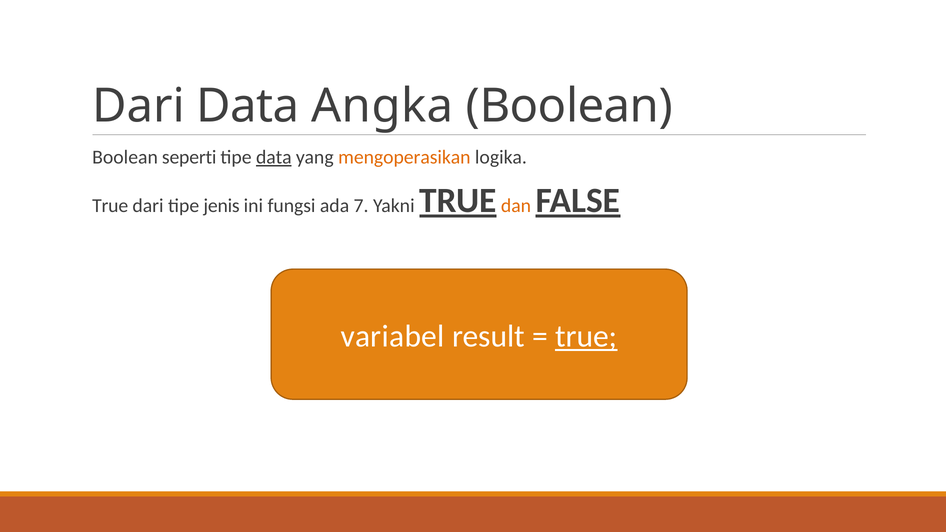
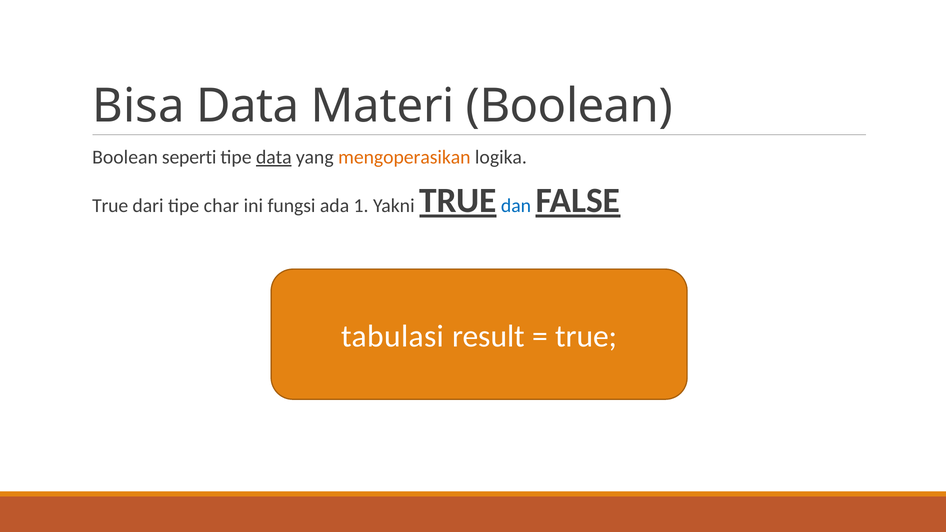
Dari at (139, 106): Dari -> Bisa
Angka: Angka -> Materi
jenis: jenis -> char
7: 7 -> 1
dan colour: orange -> blue
variabel: variabel -> tabulasi
true at (586, 336) underline: present -> none
